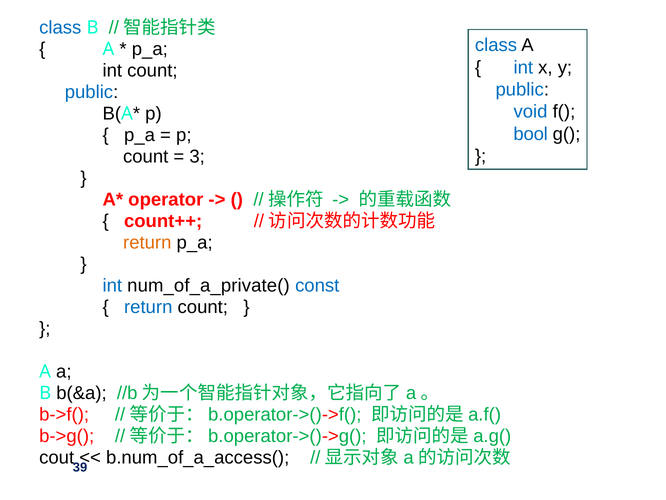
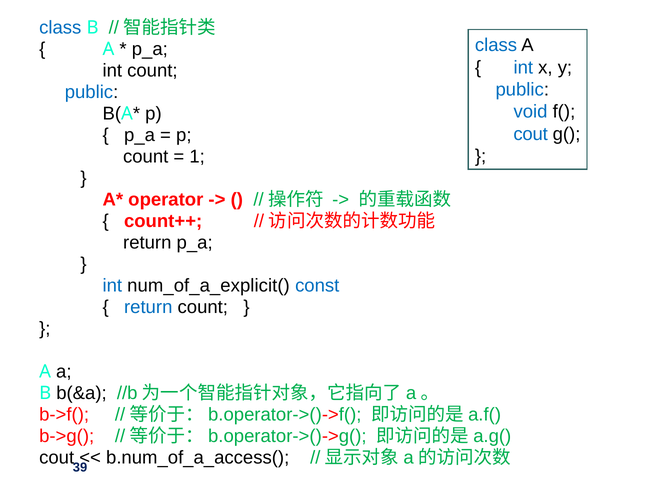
bool at (531, 134): bool -> cout
3: 3 -> 1
return at (147, 242) colour: orange -> black
num_of_a_private(: num_of_a_private( -> num_of_a_explicit(
